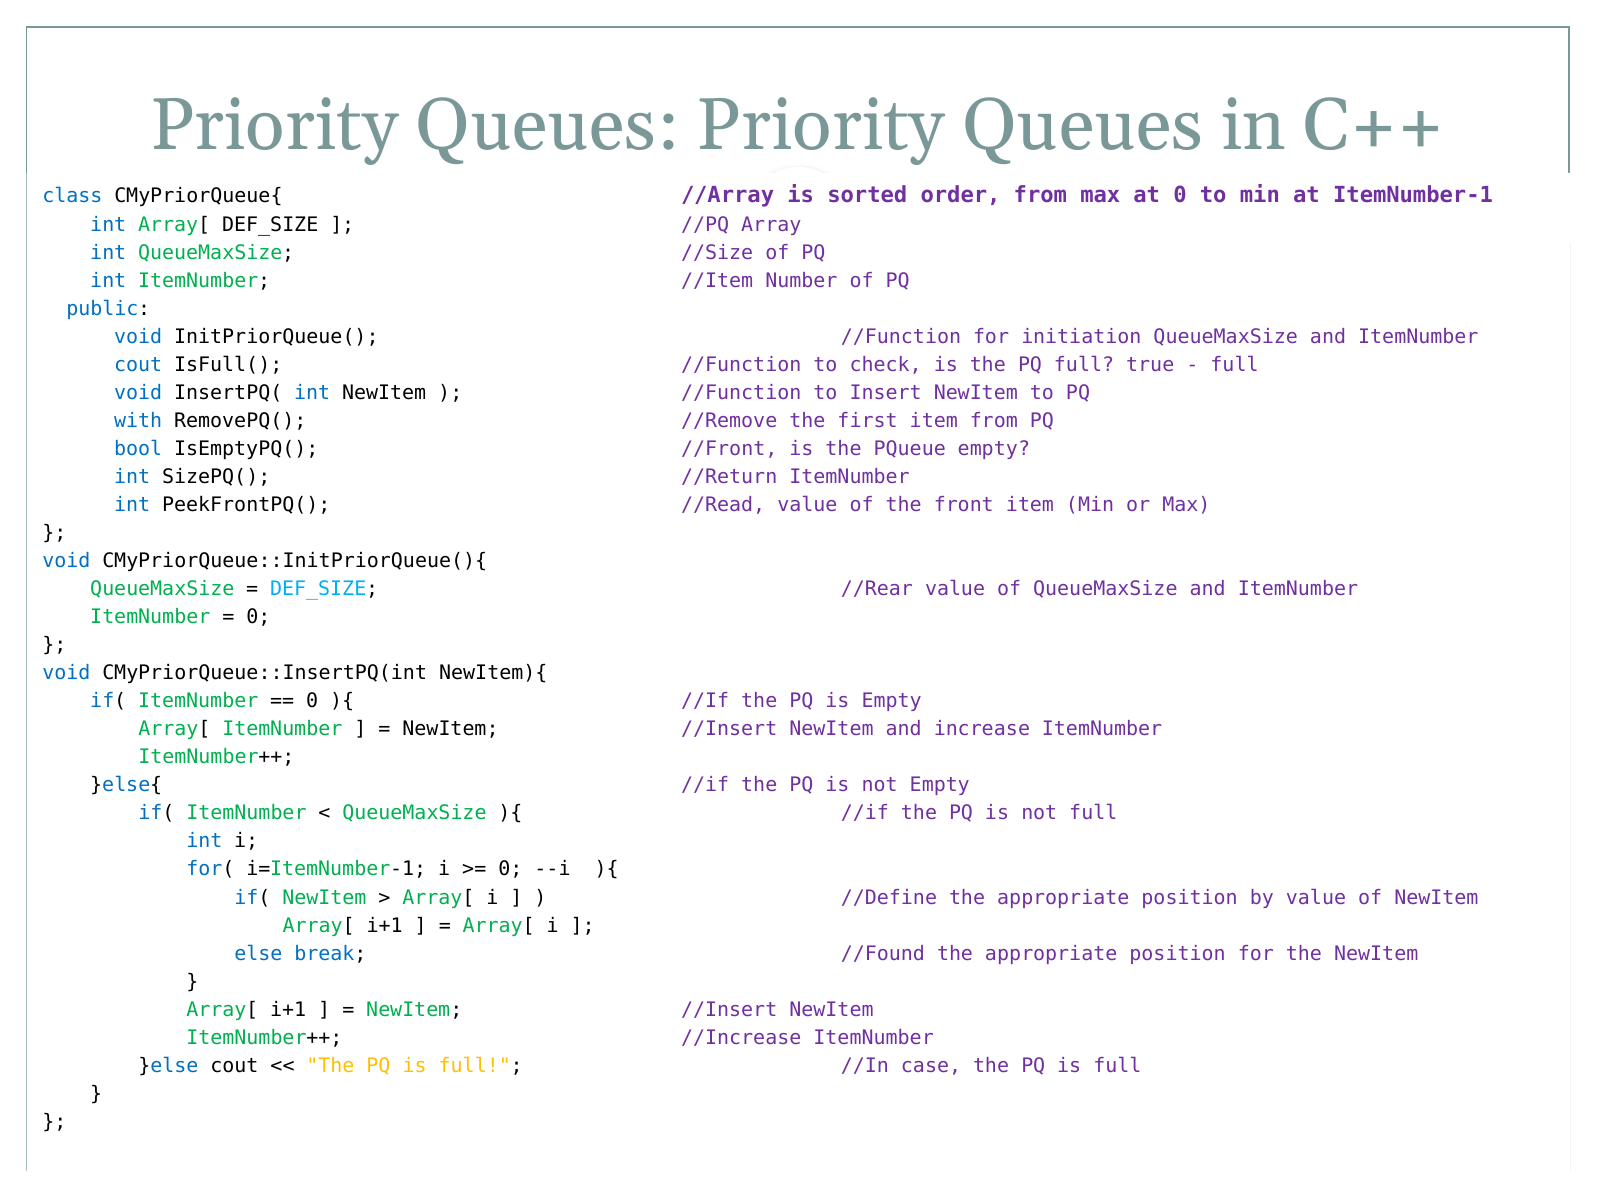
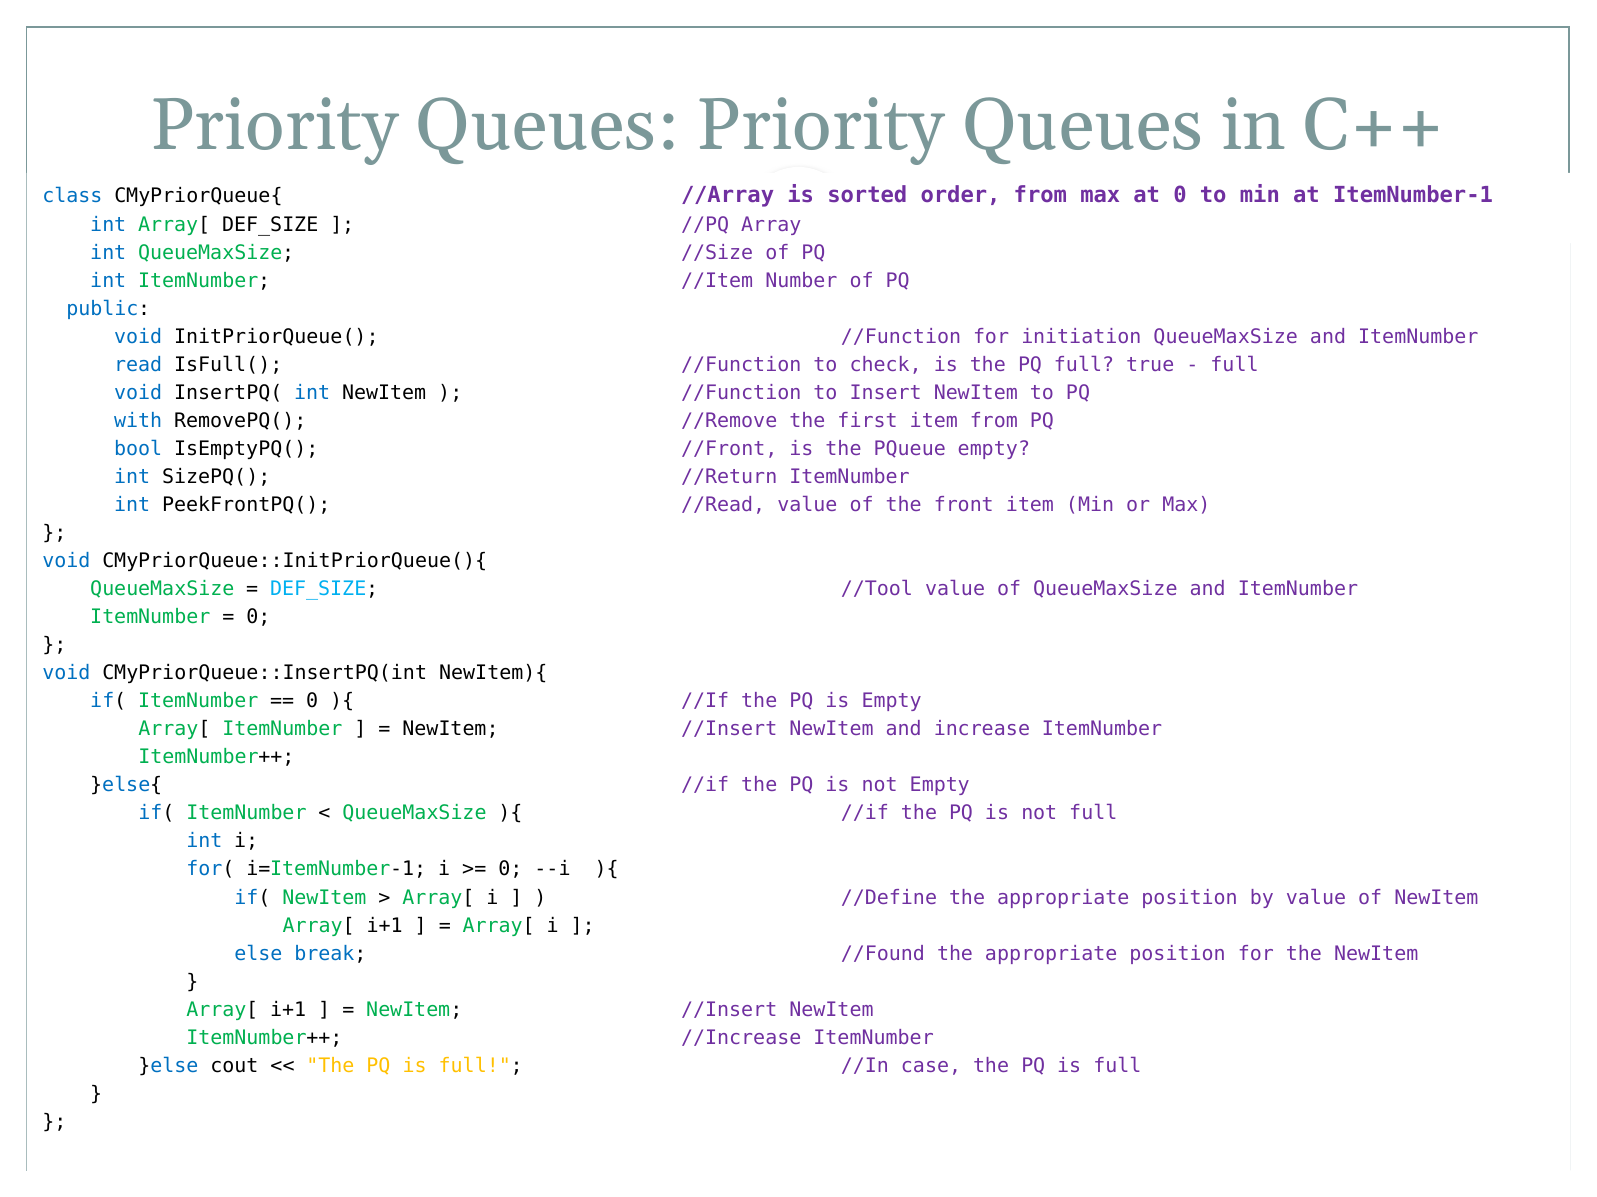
cout at (138, 365): cout -> read
//Rear: //Rear -> //Tool
